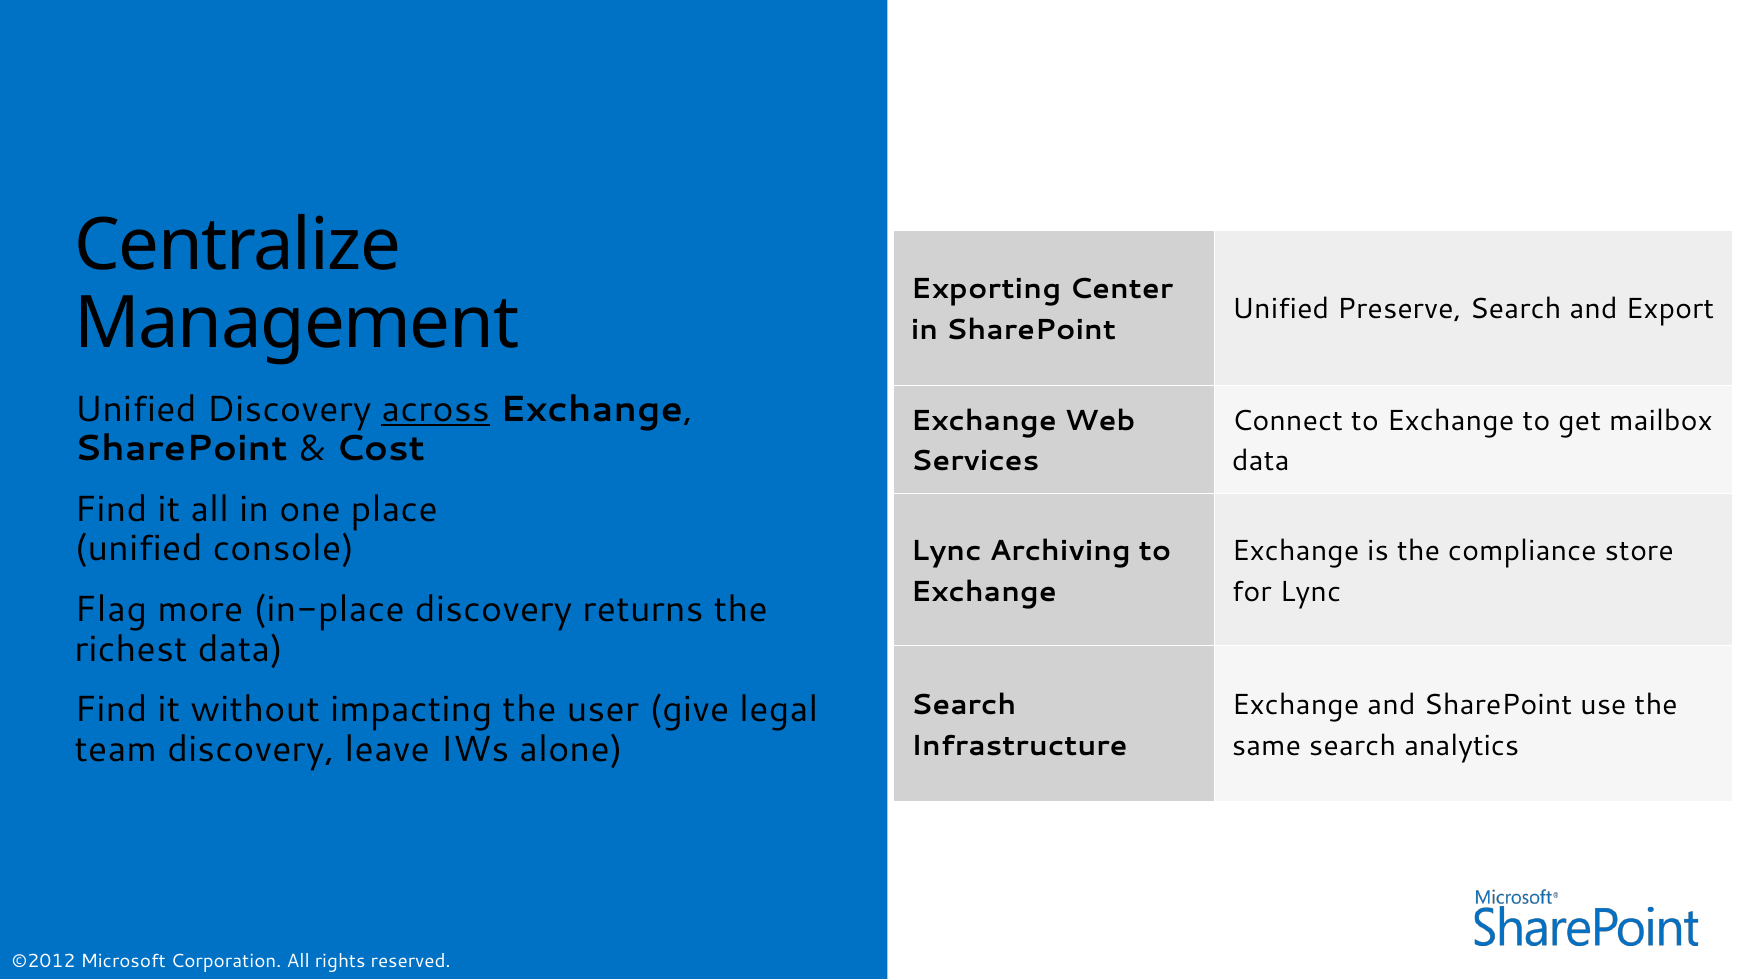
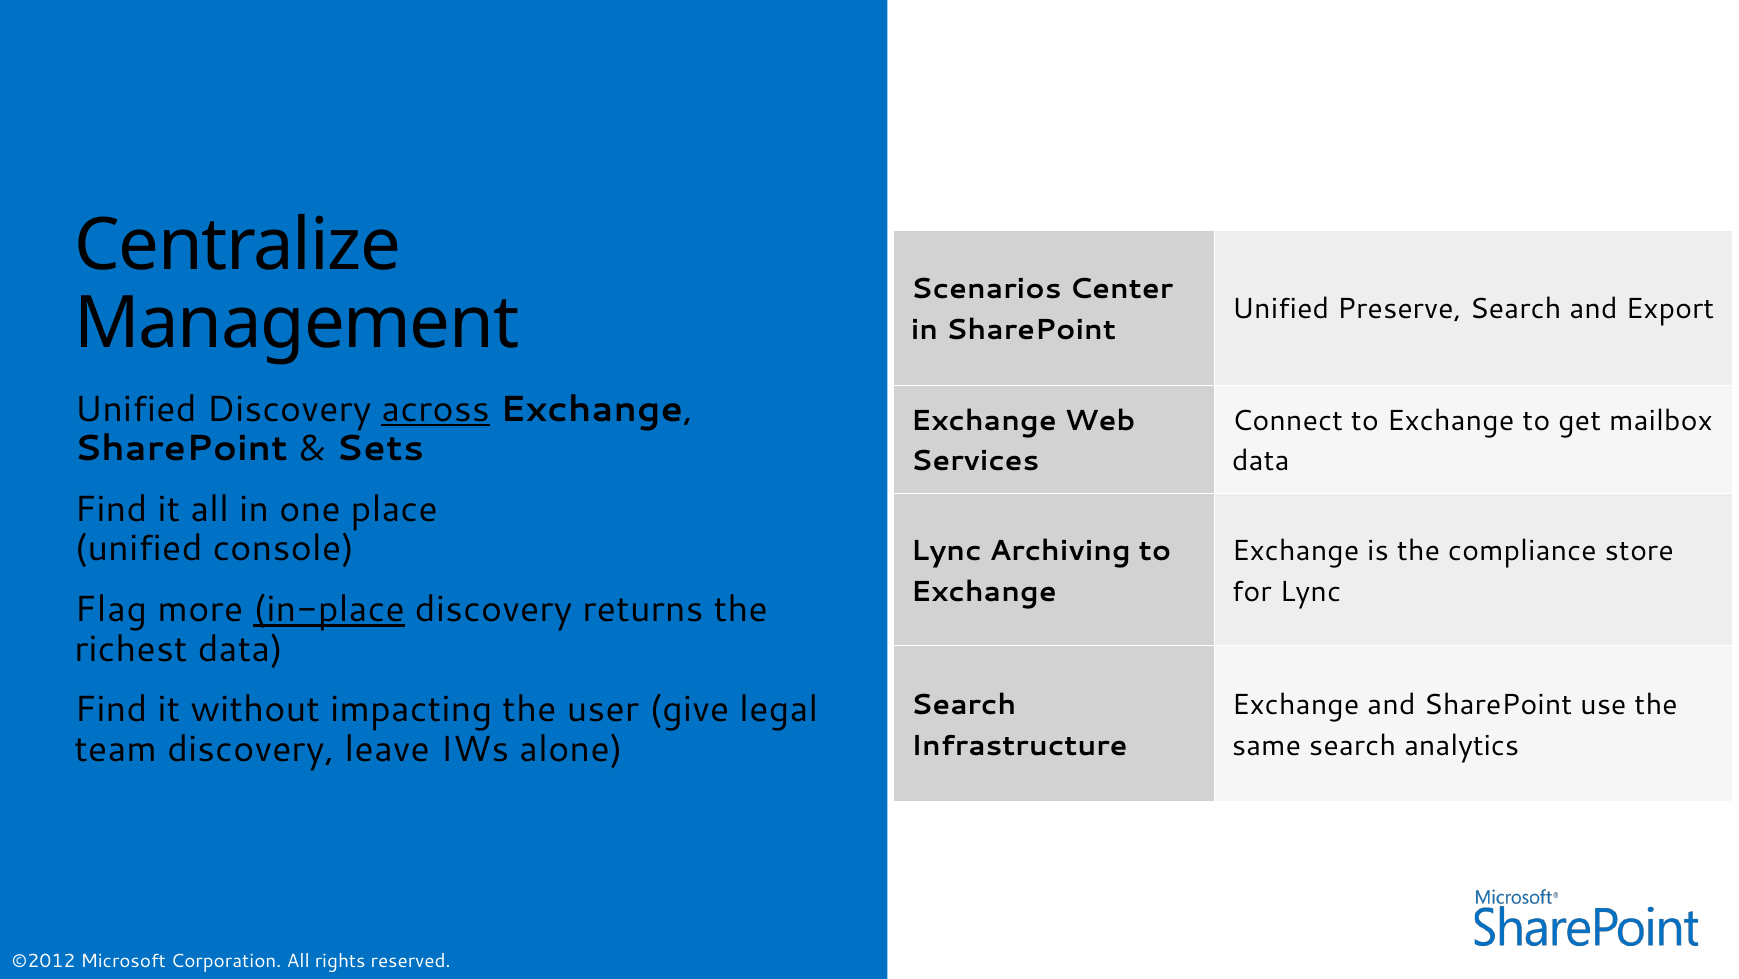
Exporting: Exporting -> Scenarios
Cost: Cost -> Sets
in-place underline: none -> present
